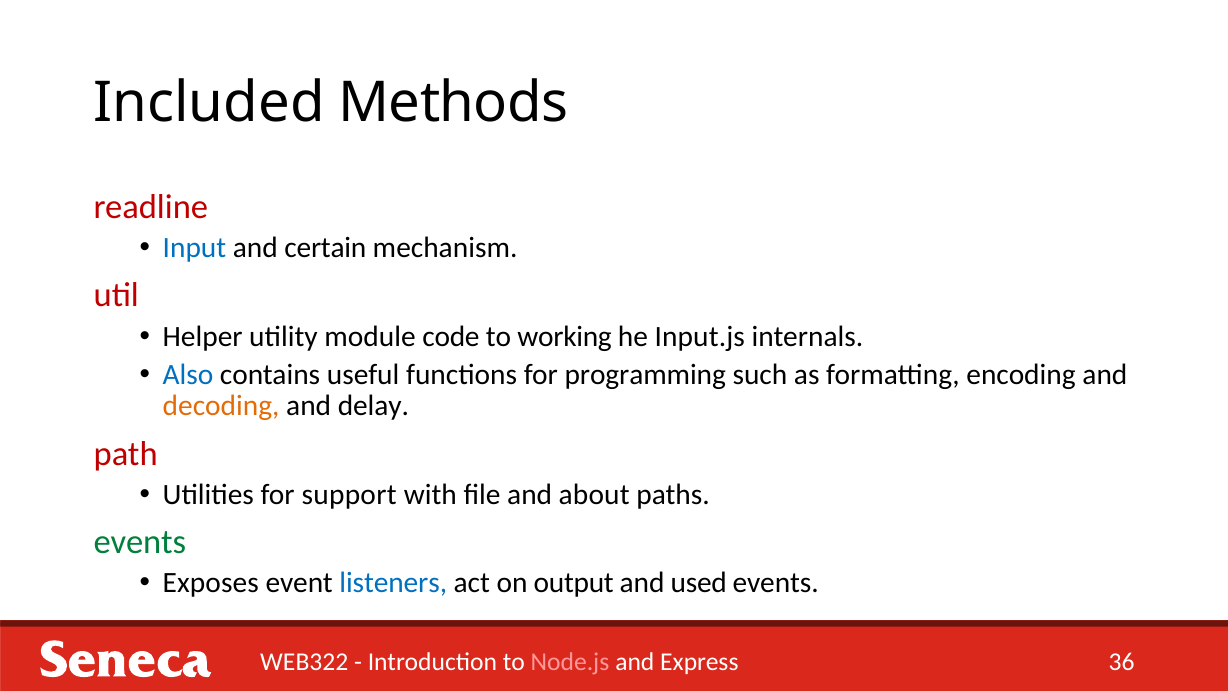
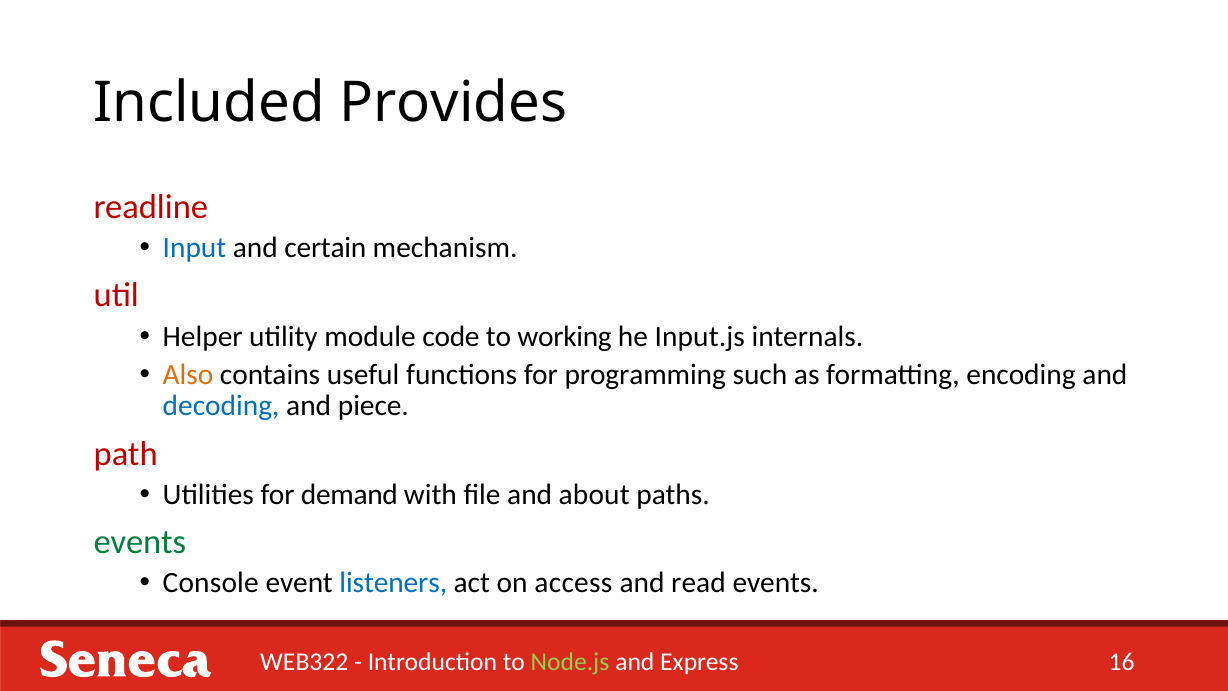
Methods: Methods -> Provides
Also colour: blue -> orange
decoding colour: orange -> blue
delay: delay -> piece
support: support -> demand
Exposes: Exposes -> Console
output: output -> access
used: used -> read
Node.js colour: pink -> light green
36: 36 -> 16
